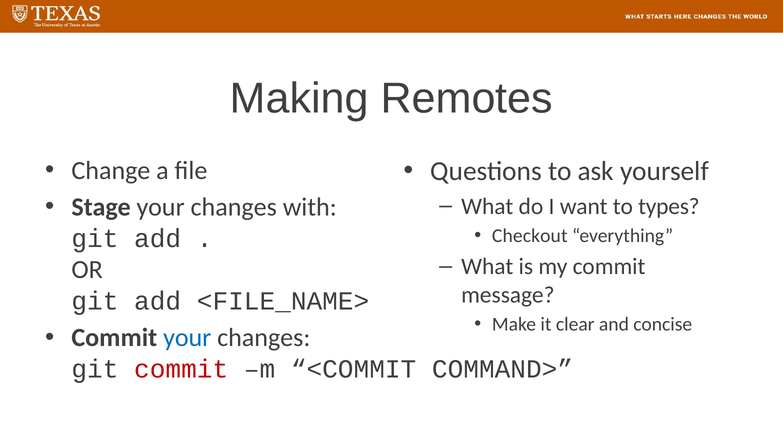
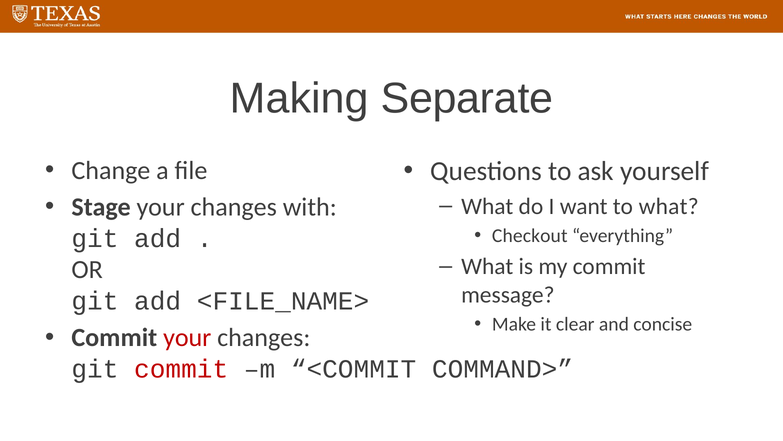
Remotes: Remotes -> Separate
to types: types -> what
your at (187, 337) colour: blue -> red
